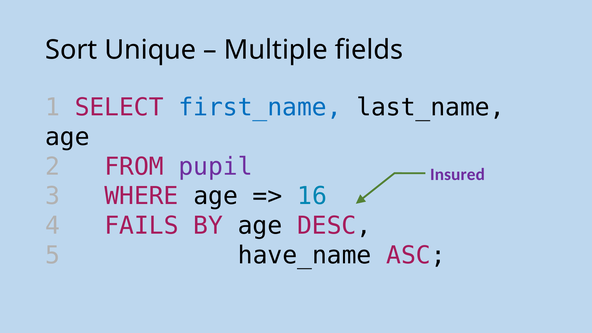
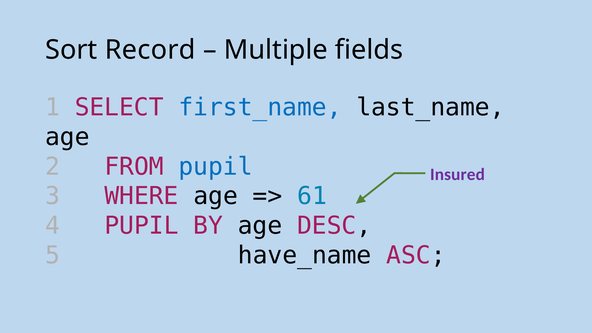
Unique: Unique -> Record
pupil at (216, 167) colour: purple -> blue
16: 16 -> 61
4 FAILS: FAILS -> PUPIL
